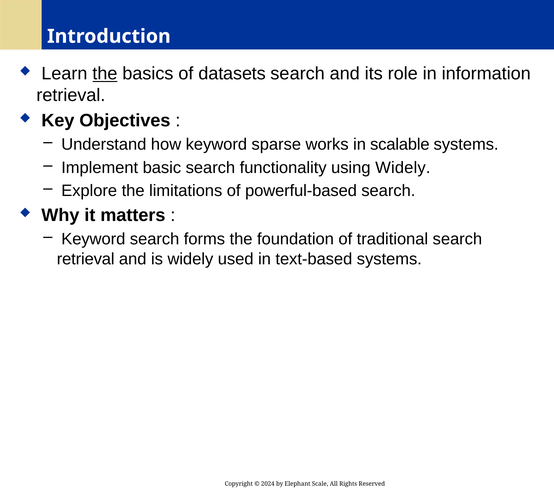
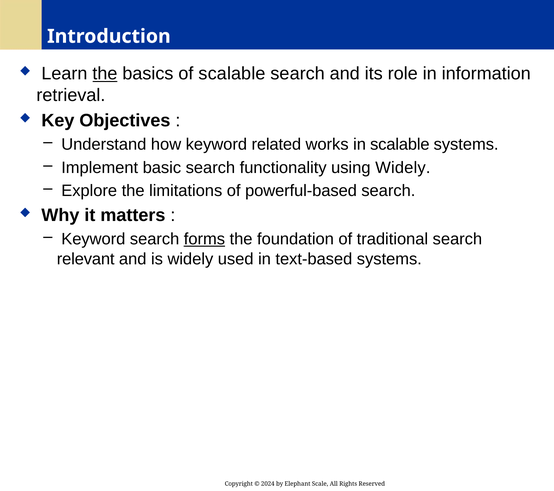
of datasets: datasets -> scalable
sparse: sparse -> related
forms underline: none -> present
retrieval at (86, 259): retrieval -> relevant
